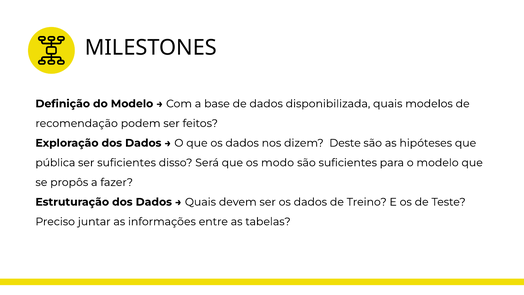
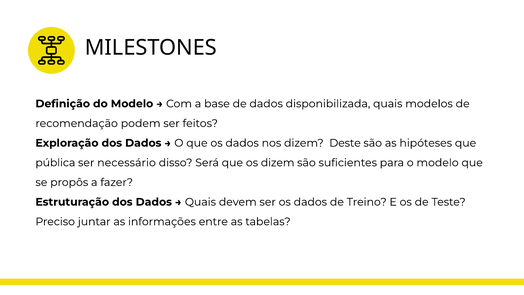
ser suficientes: suficientes -> necessário
os modo: modo -> dizem
